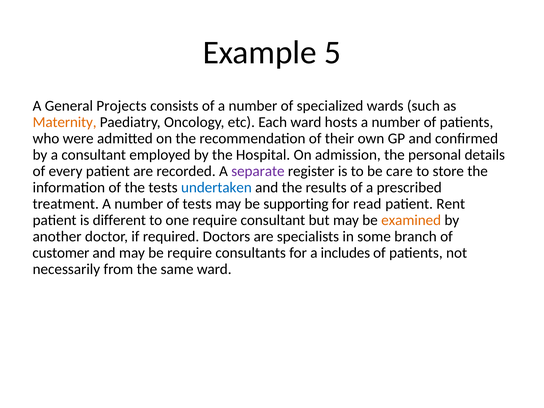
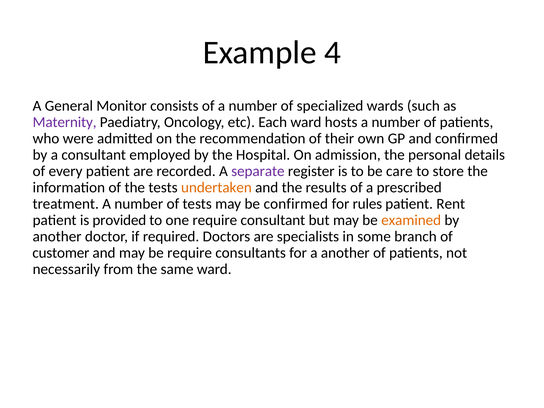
5: 5 -> 4
Projects: Projects -> Monitor
Maternity colour: orange -> purple
undertaken colour: blue -> orange
be supporting: supporting -> confirmed
read: read -> rules
different: different -> provided
a includes: includes -> another
